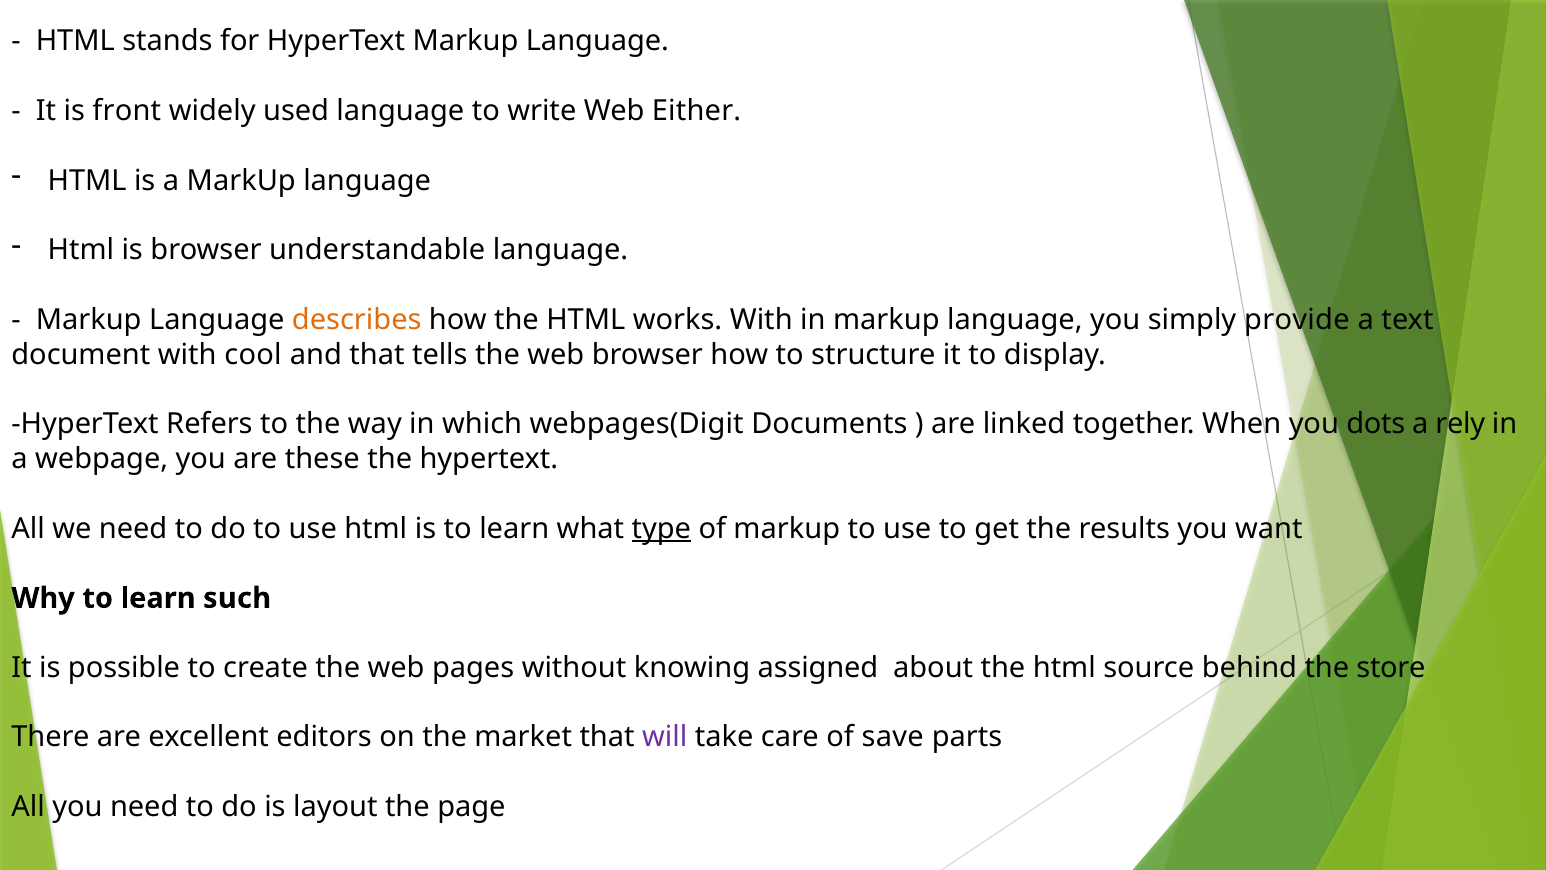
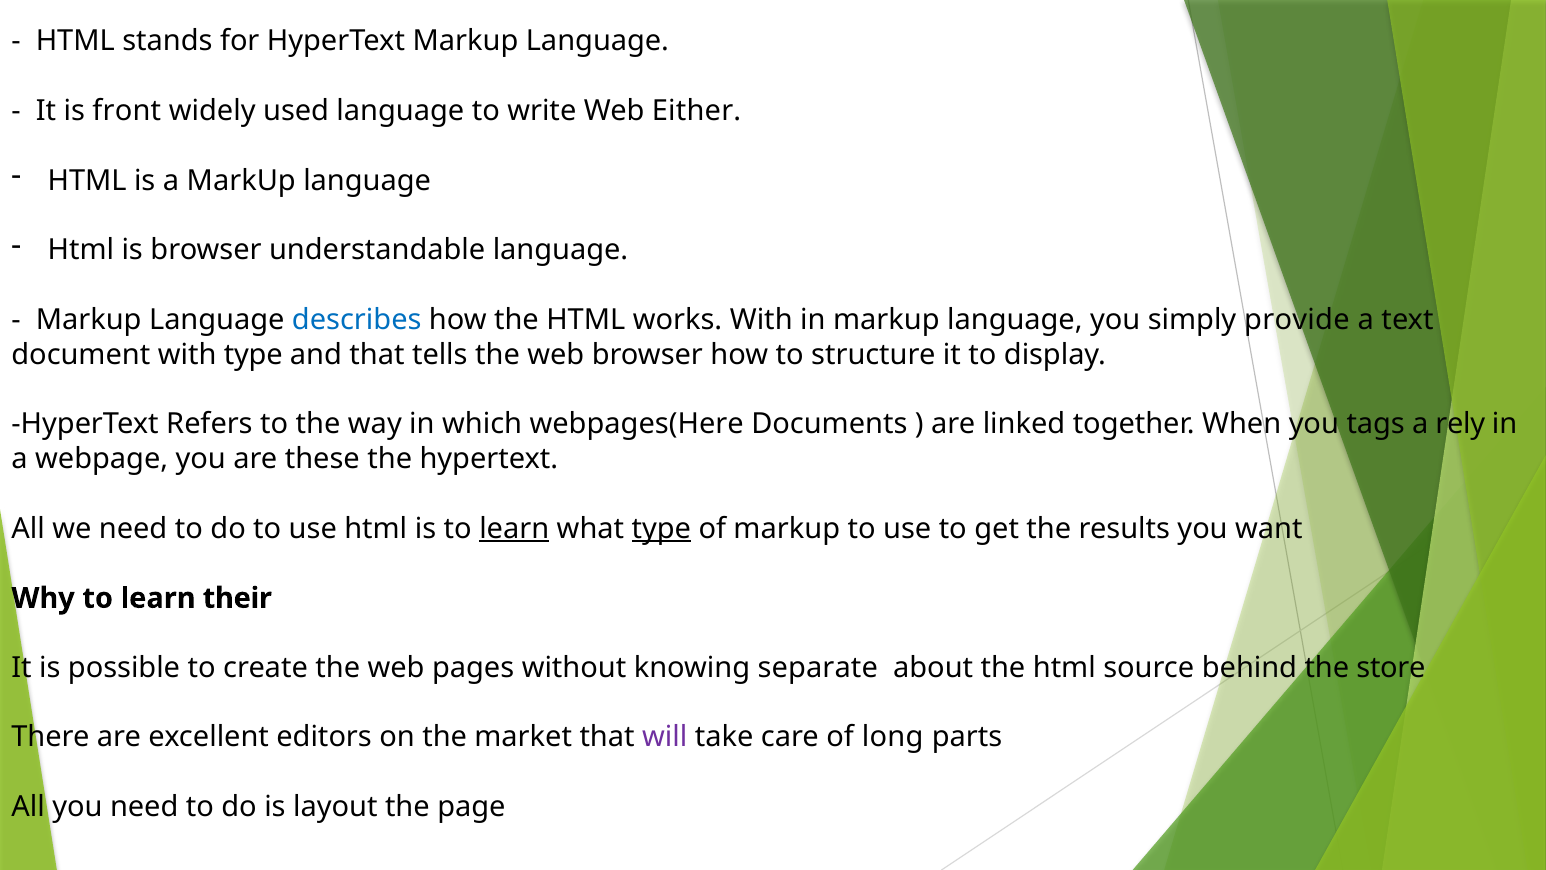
describes colour: orange -> blue
with cool: cool -> type
webpages(Digit: webpages(Digit -> webpages(Here
dots: dots -> tags
learn at (514, 528) underline: none -> present
such: such -> their
assigned: assigned -> separate
save: save -> long
